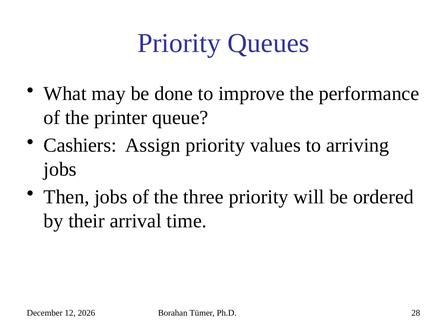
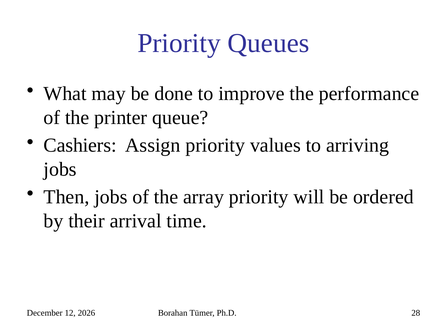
three: three -> array
